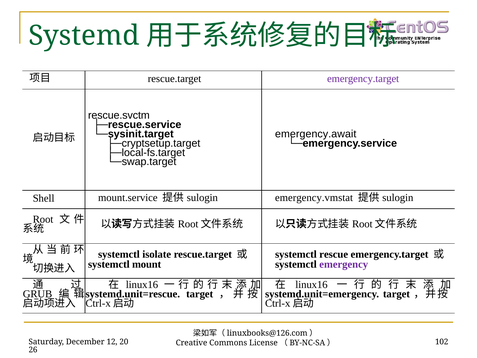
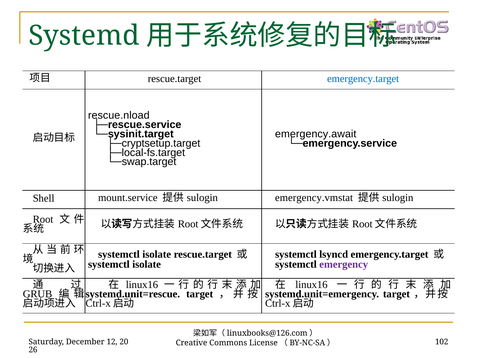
emergency.target at (363, 79) colour: purple -> blue
rescue.svctm: rescue.svctm -> rescue.nload
rescue: rescue -> lsyncd
mount at (147, 264): mount -> isolate
